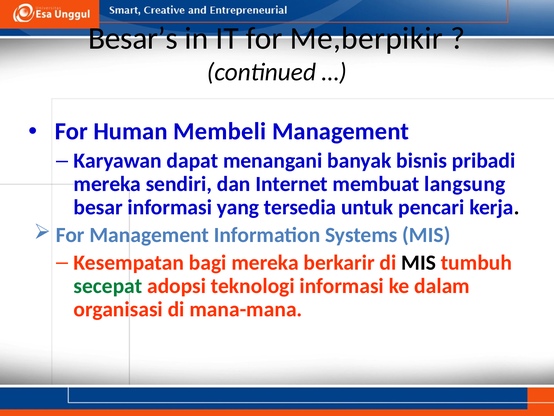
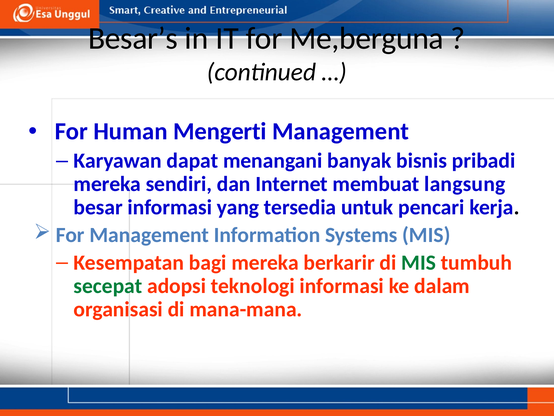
Me,berpikir: Me,berpikir -> Me,berguna
Membeli: Membeli -> Mengerti
MIS at (419, 262) colour: black -> green
